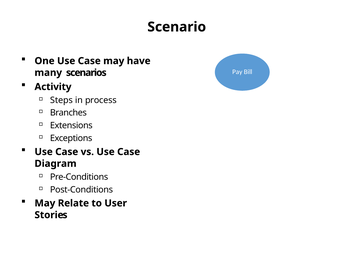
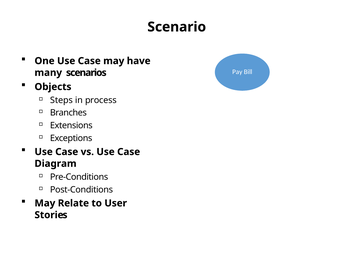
Activity: Activity -> Objects
